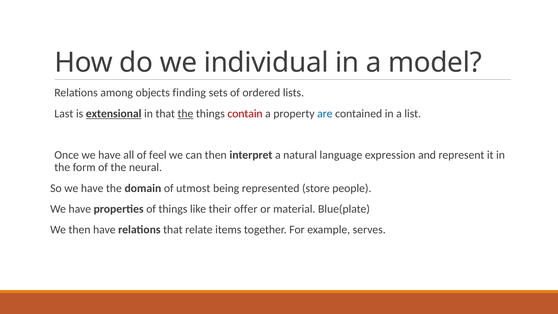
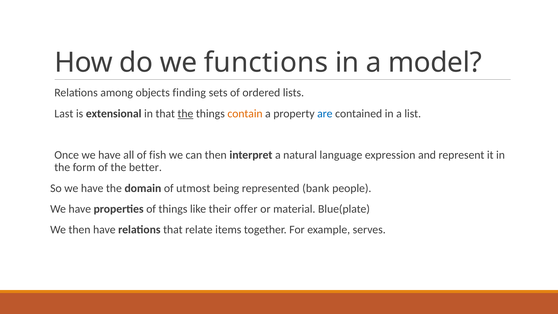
individual: individual -> functions
extensional underline: present -> none
contain colour: red -> orange
feel: feel -> fish
neural: neural -> better
store: store -> bank
